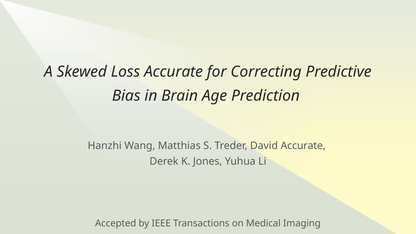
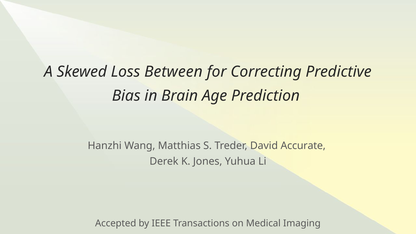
Loss Accurate: Accurate -> Between
